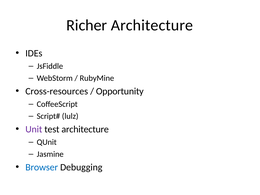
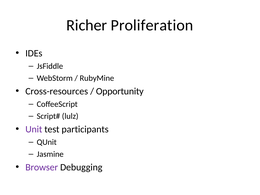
Richer Architecture: Architecture -> Proliferation
test architecture: architecture -> participants
Browser colour: blue -> purple
